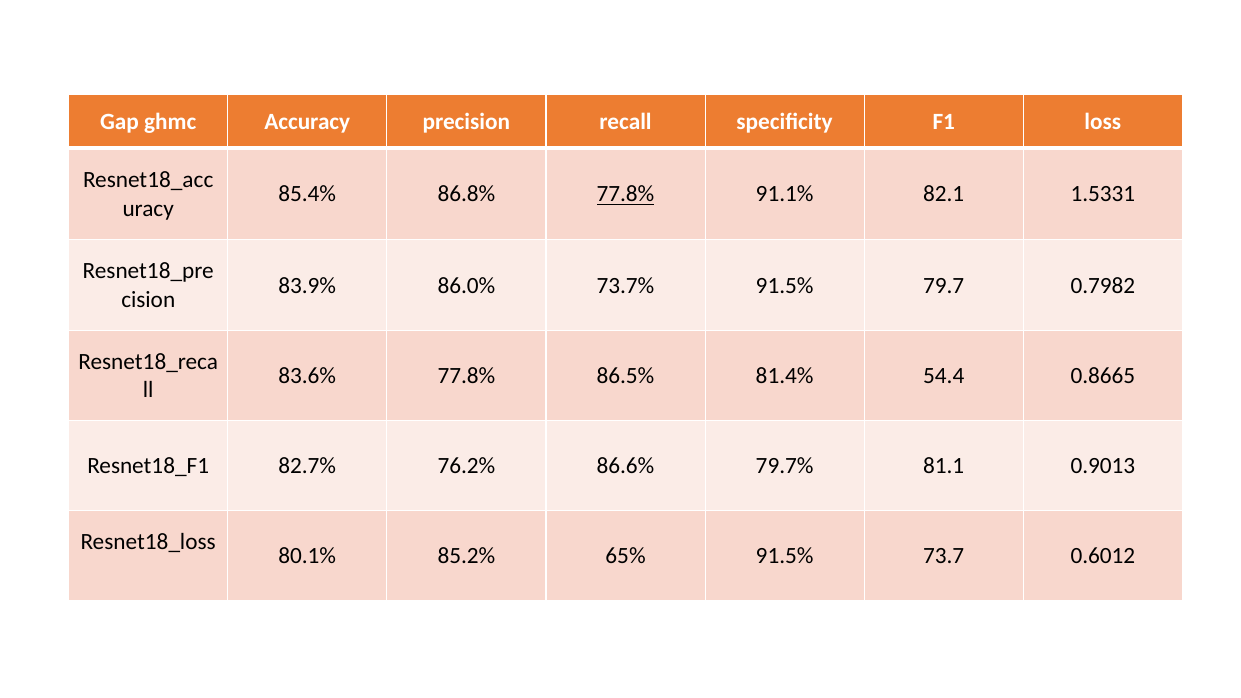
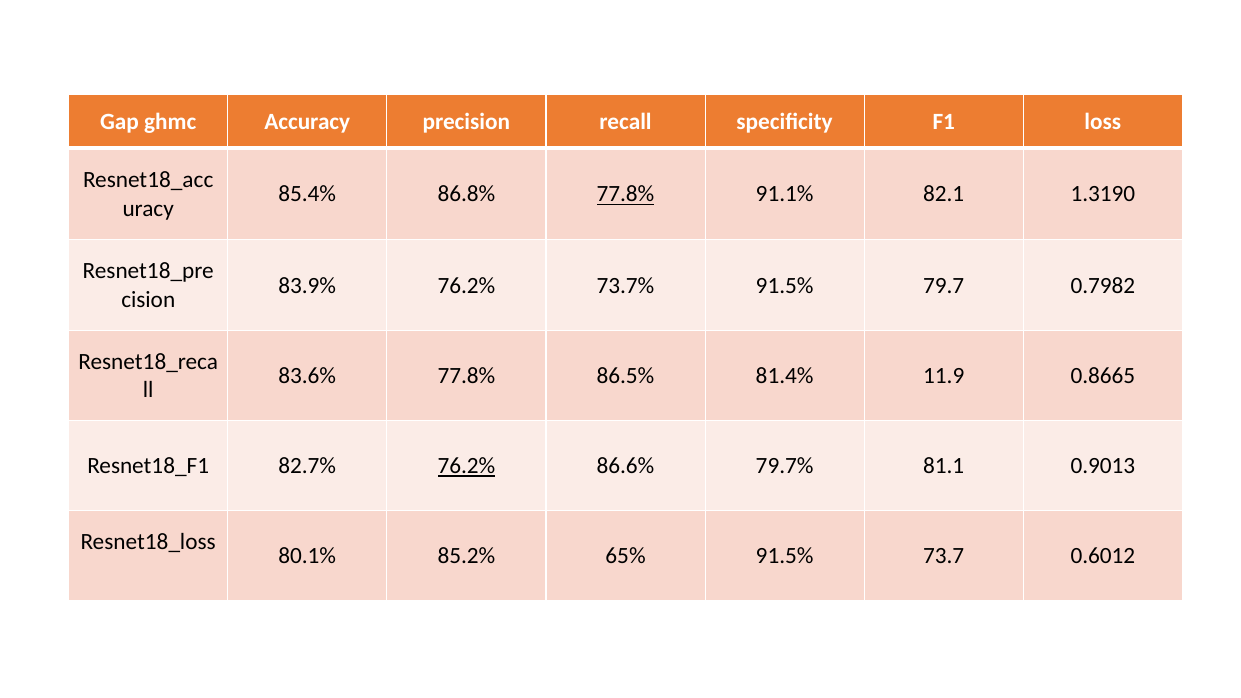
1.5331: 1.5331 -> 1.3190
83.9% 86.0%: 86.0% -> 76.2%
54.4: 54.4 -> 11.9
76.2% at (466, 466) underline: none -> present
